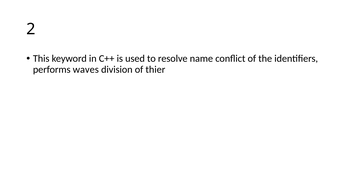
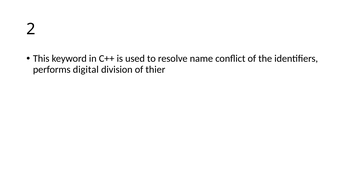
waves: waves -> digital
